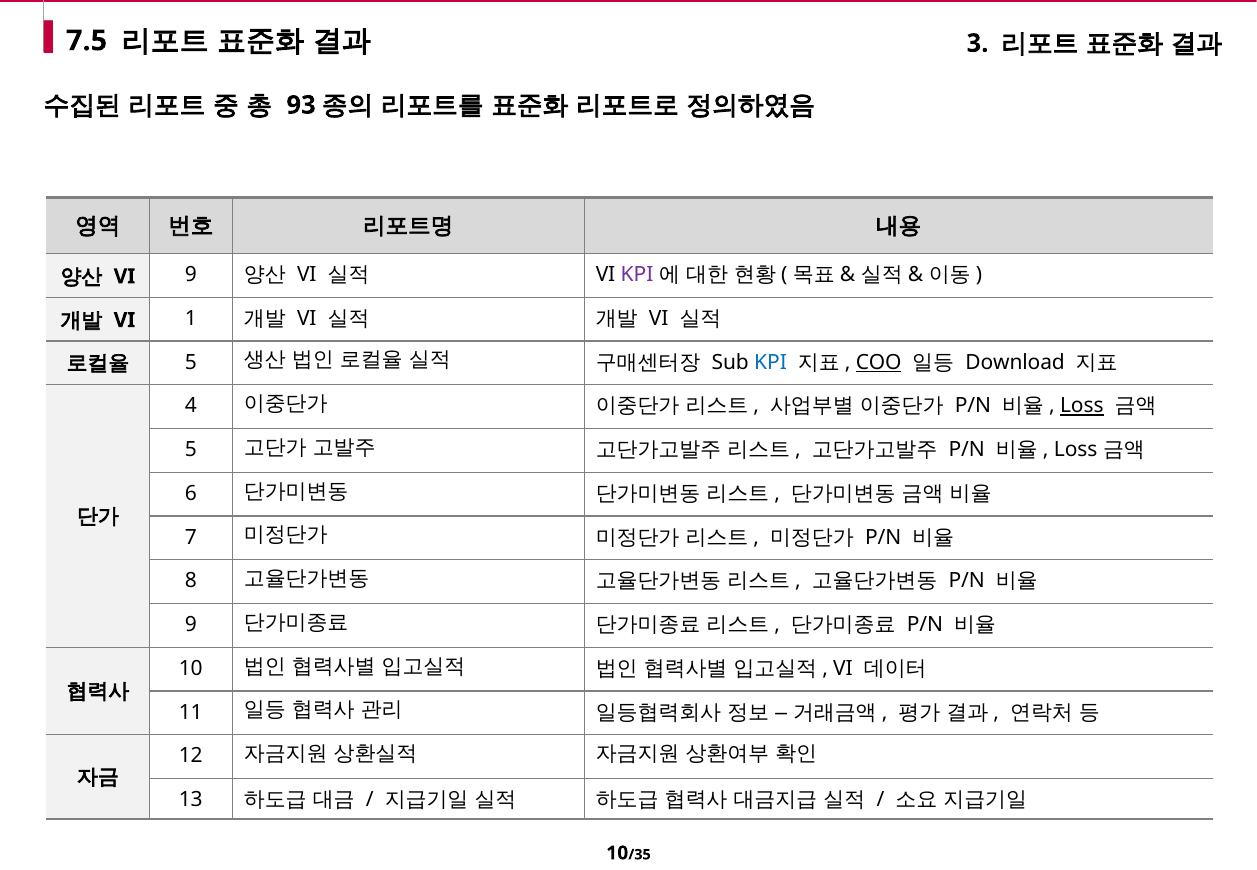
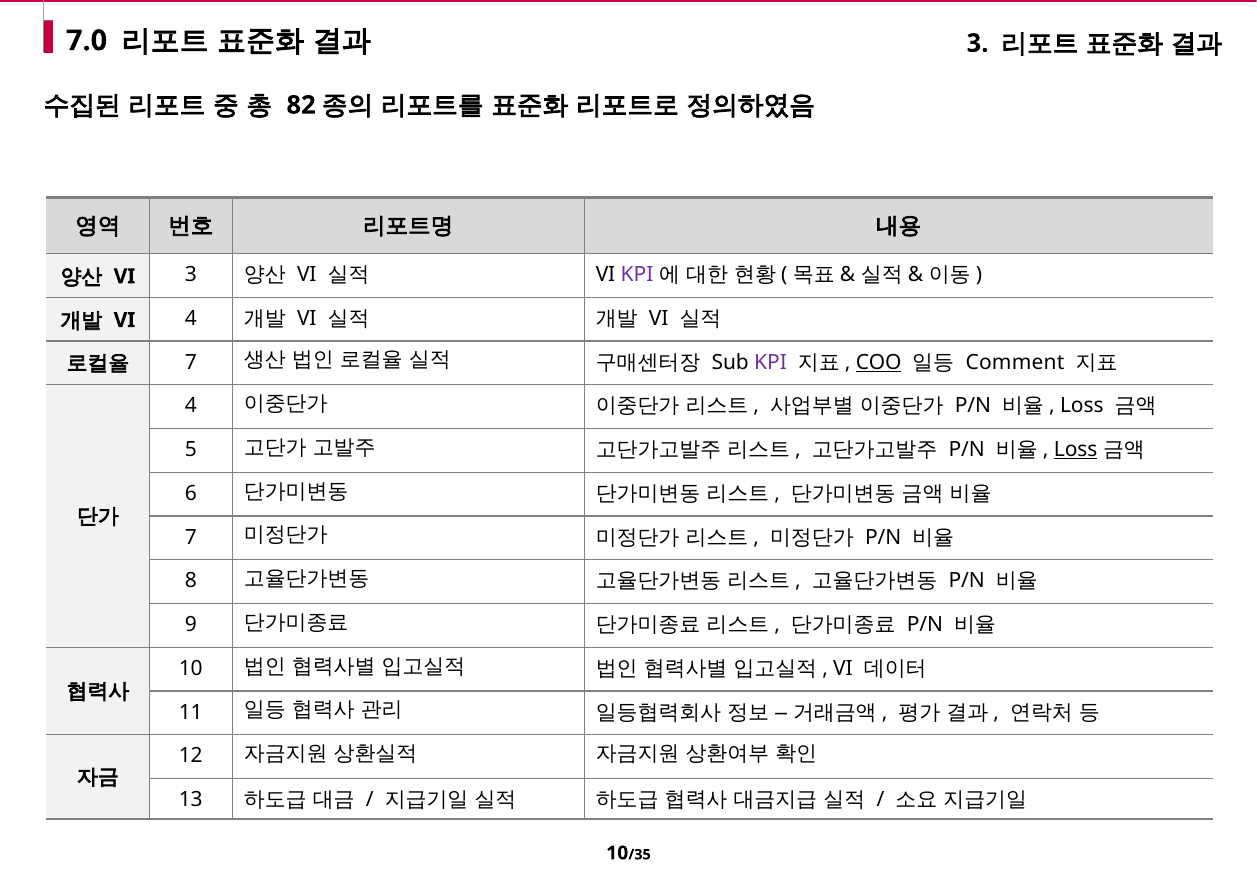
7.5: 7.5 -> 7.0
93: 93 -> 82
VI 9: 9 -> 3
VI 1: 1 -> 4
5 at (191, 362): 5 -> 7
KPI at (771, 362) colour: blue -> purple
Download: Download -> Comment
Loss at (1082, 406) underline: present -> none
Loss at (1076, 450) underline: none -> present
